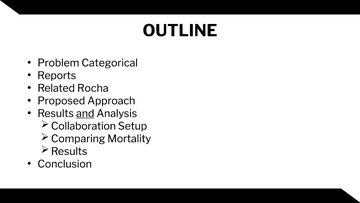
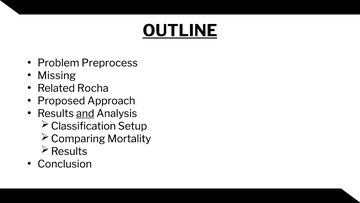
OUTLINE underline: none -> present
Categorical: Categorical -> Preprocess
Reports: Reports -> Missing
Collaboration: Collaboration -> Classification
